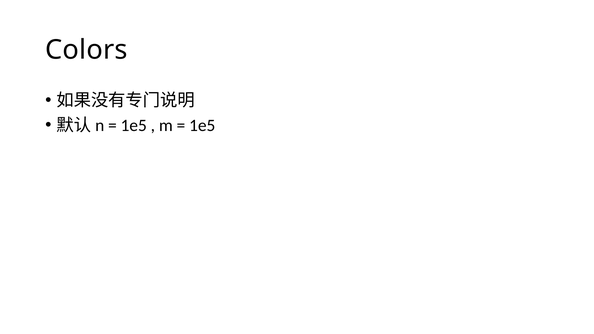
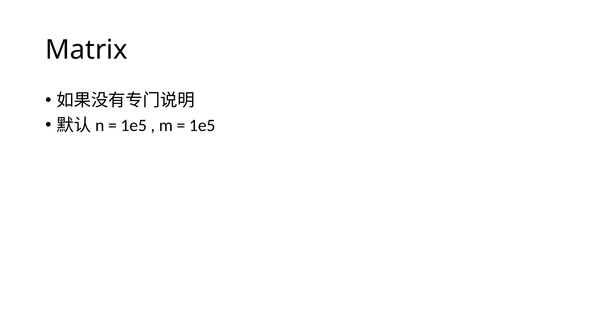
Colors: Colors -> Matrix
